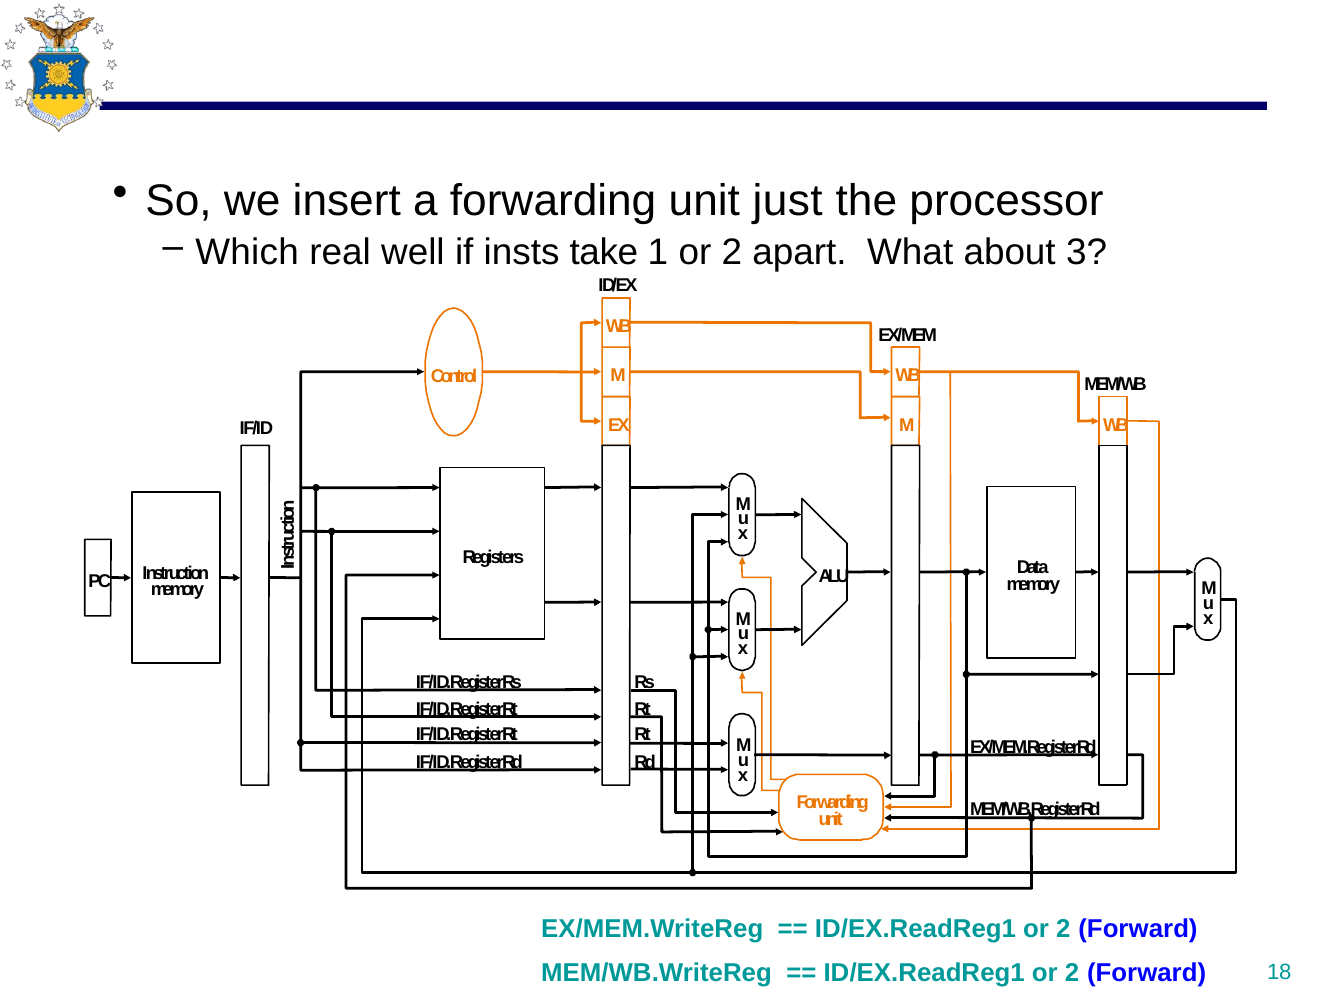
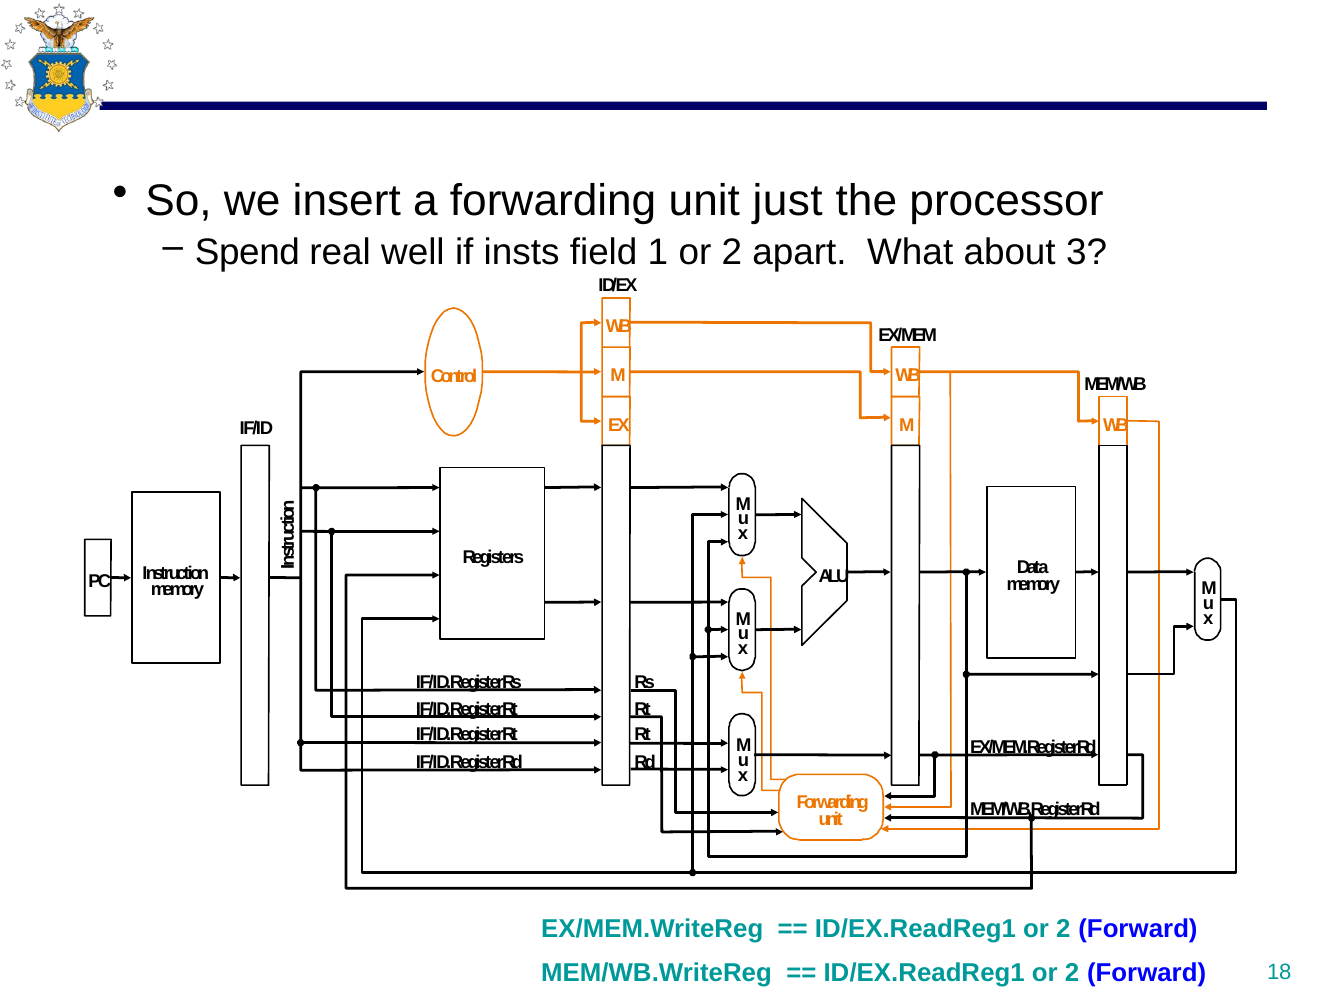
Which: Which -> Spend
take: take -> field
